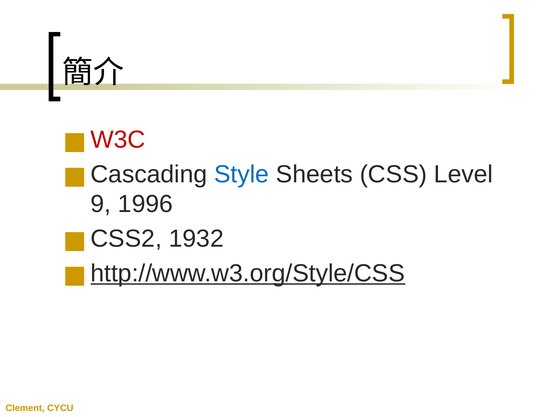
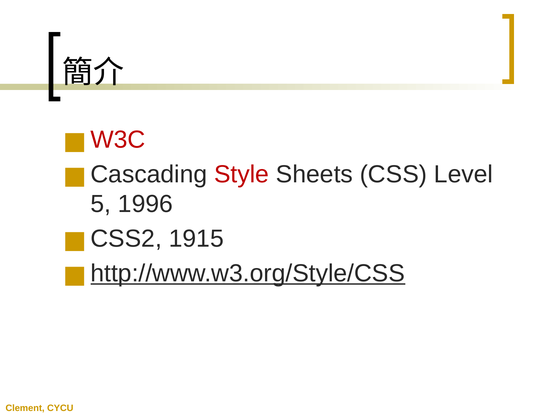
Style colour: blue -> red
9: 9 -> 5
1932: 1932 -> 1915
